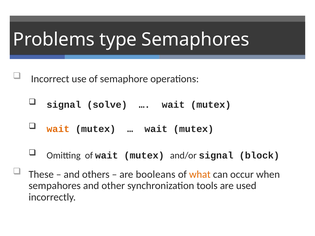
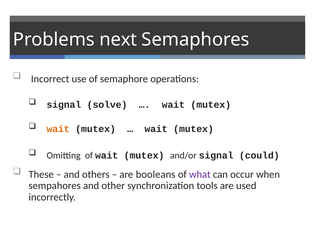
type: type -> next
block: block -> could
what colour: orange -> purple
